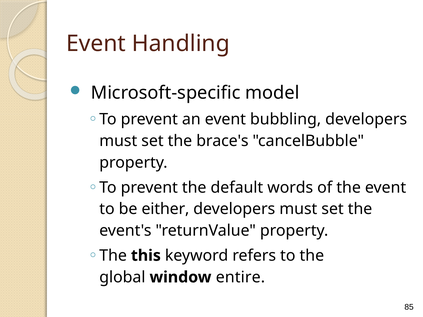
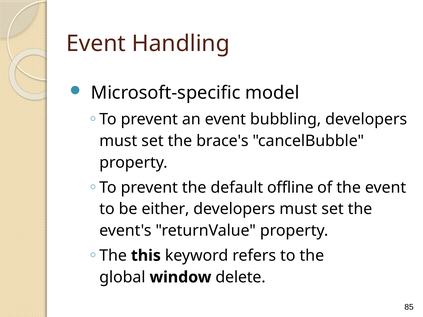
words: words -> offline
entire: entire -> delete
